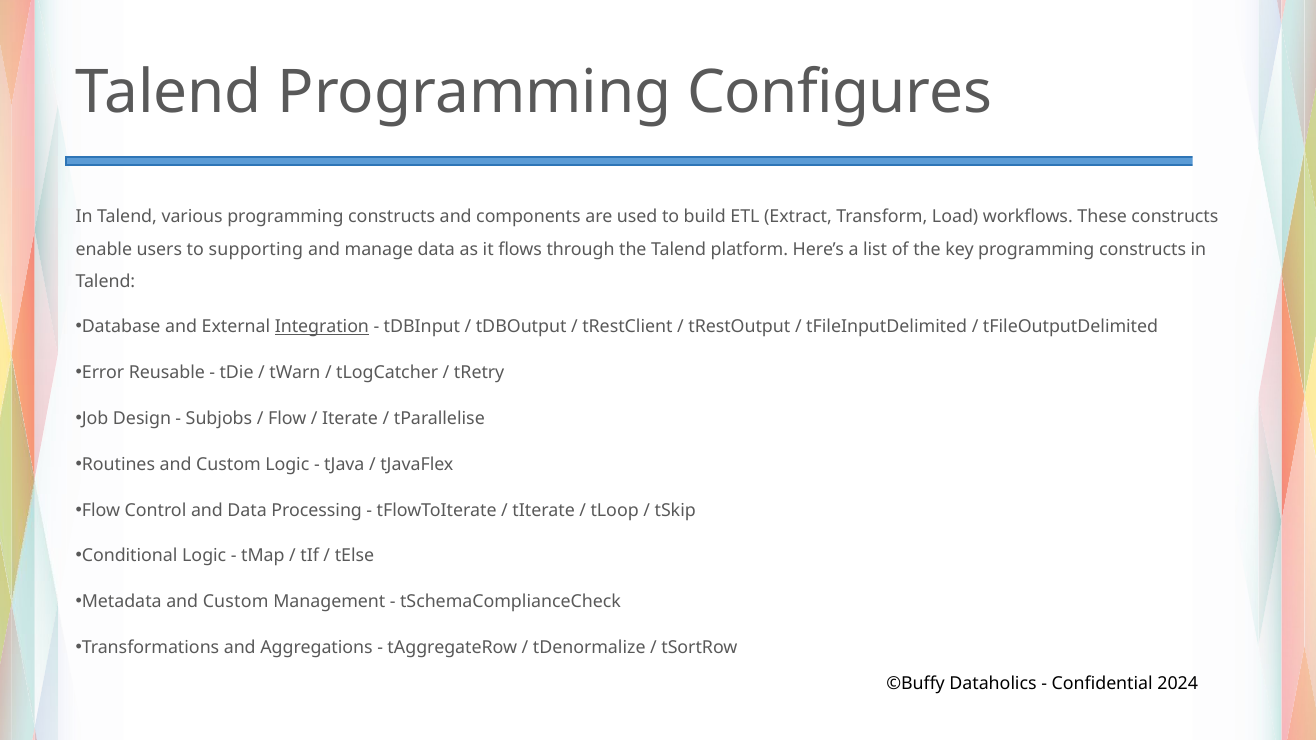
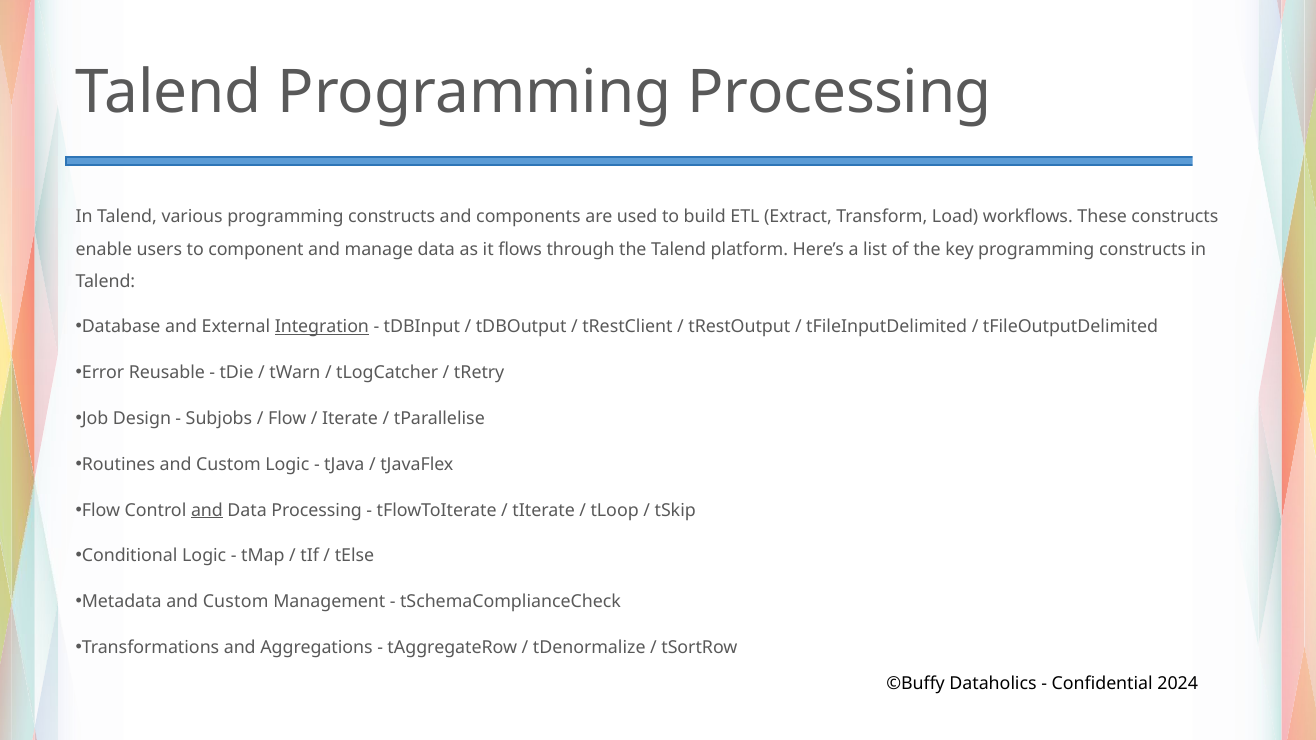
Programming Configures: Configures -> Processing
supporting: supporting -> component
and at (207, 510) underline: none -> present
